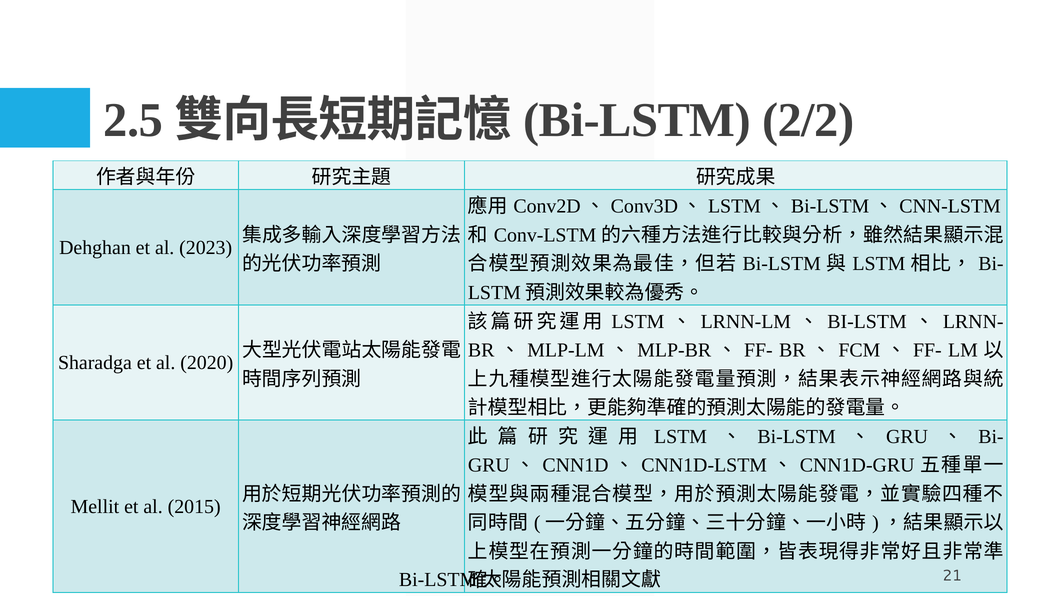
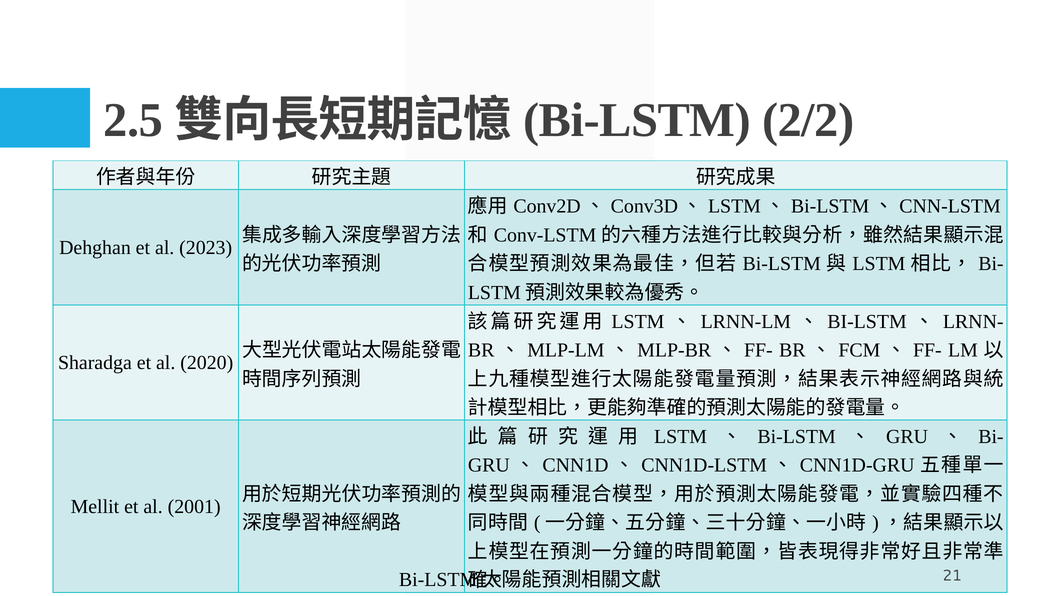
2015: 2015 -> 2001
